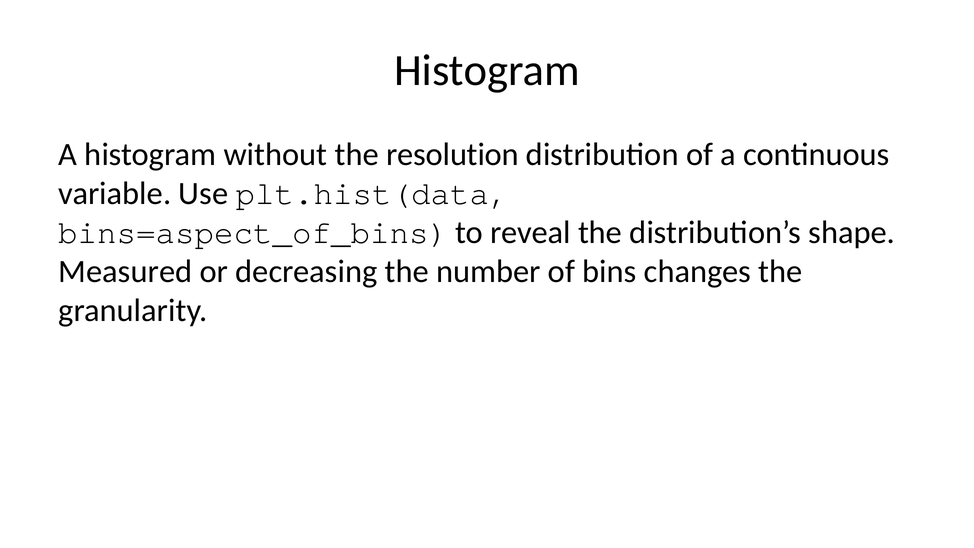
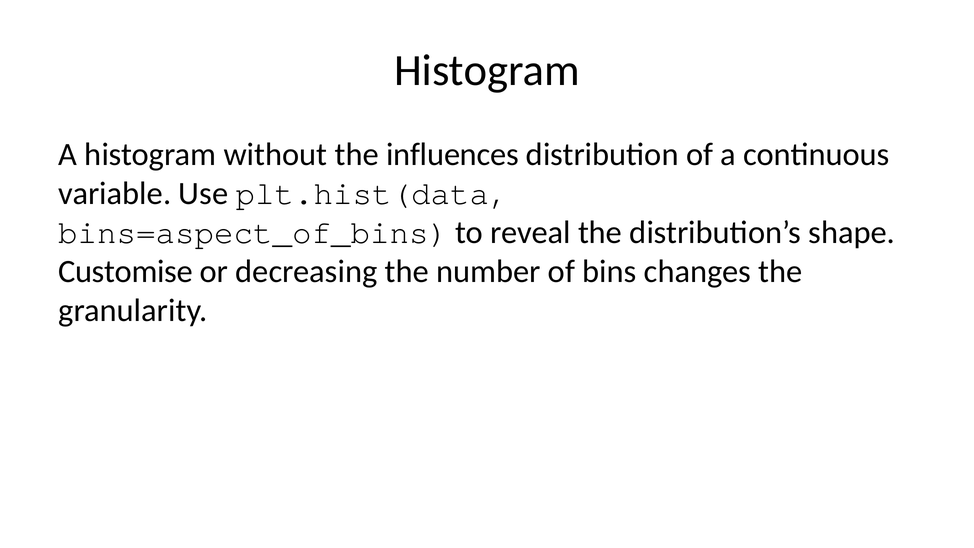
resolution: resolution -> influences
Measured: Measured -> Customise
